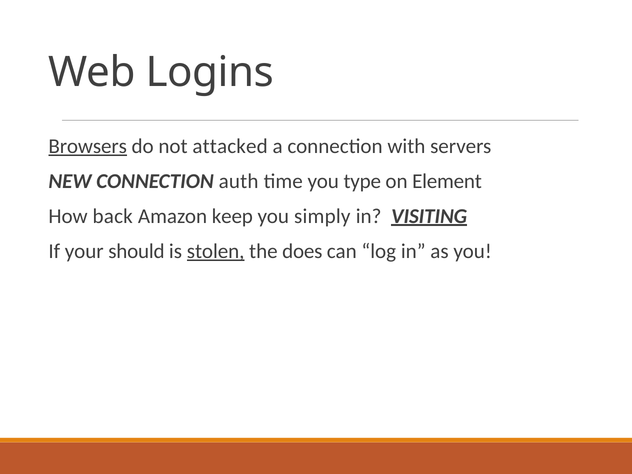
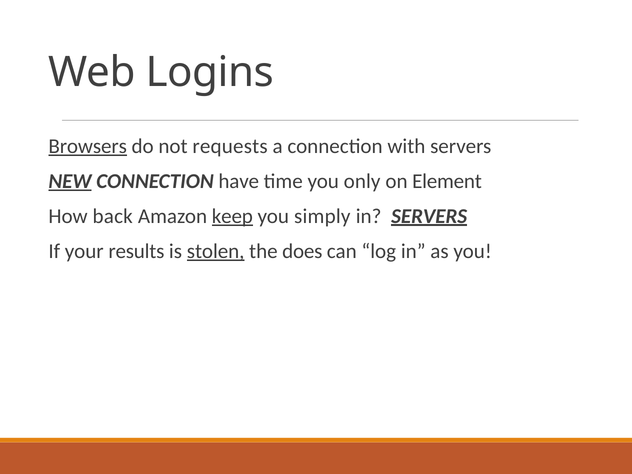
attacked: attacked -> requests
NEW underline: none -> present
auth: auth -> have
type: type -> only
keep underline: none -> present
in VISITING: VISITING -> SERVERS
should: should -> results
